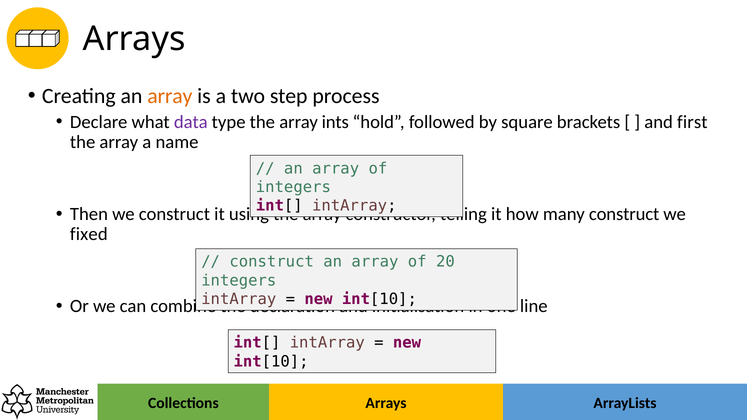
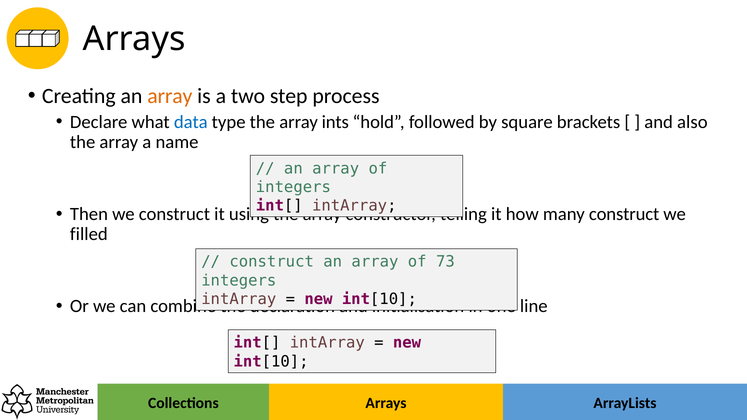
data colour: purple -> blue
first: first -> also
fixed: fixed -> filled
20: 20 -> 73
